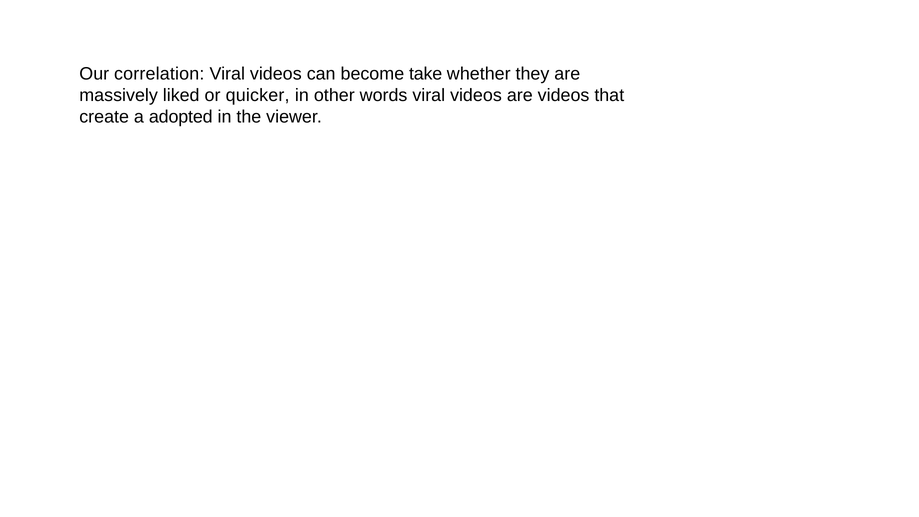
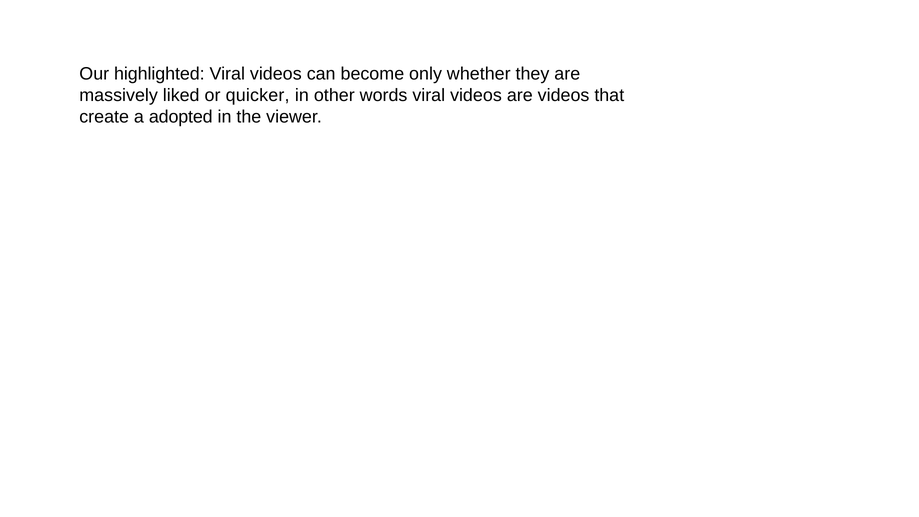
correlation: correlation -> highlighted
take: take -> only
